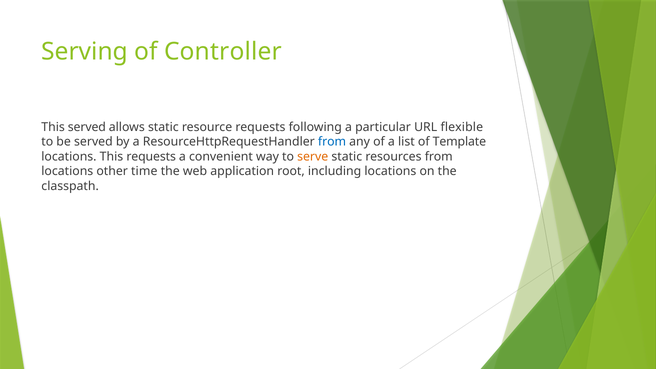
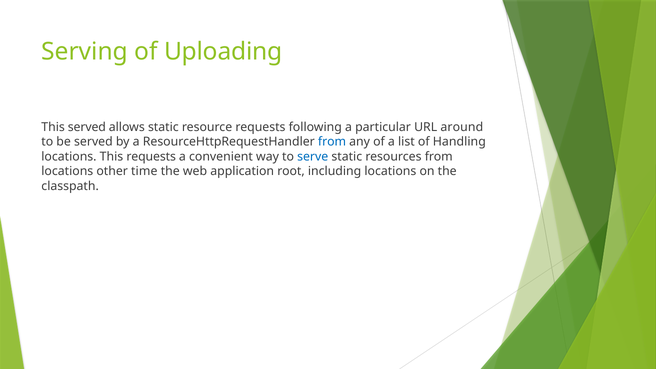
Controller: Controller -> Uploading
flexible: flexible -> around
Template: Template -> Handling
serve colour: orange -> blue
